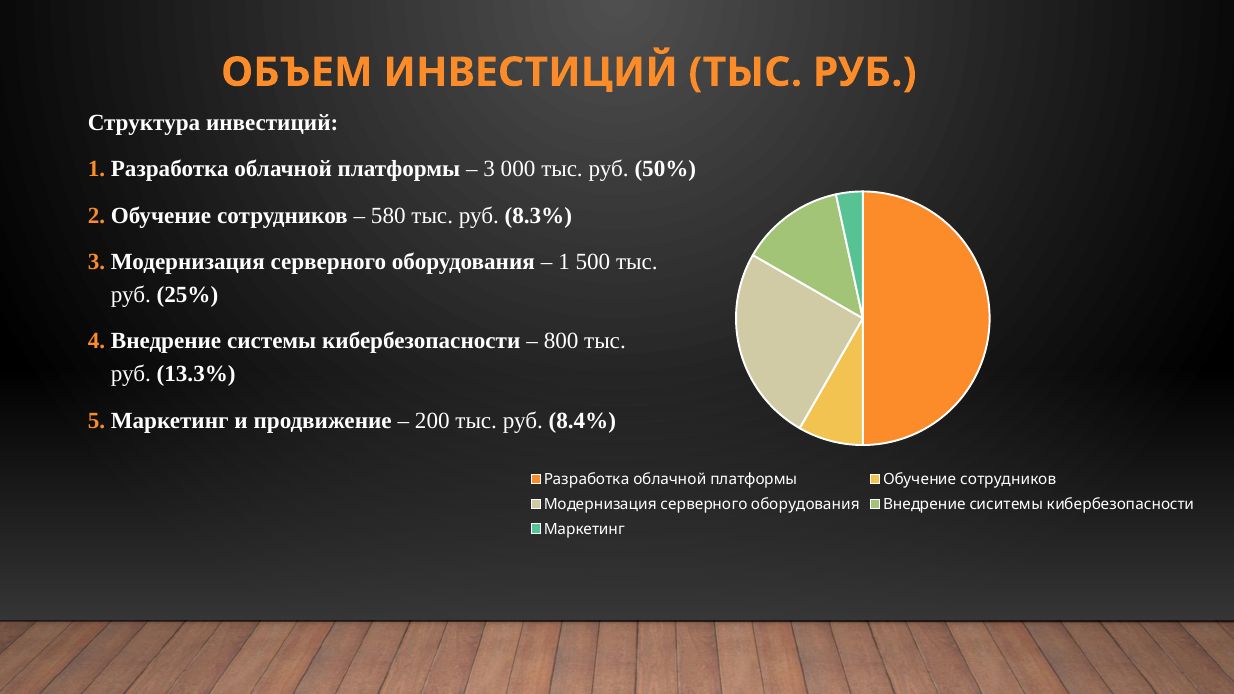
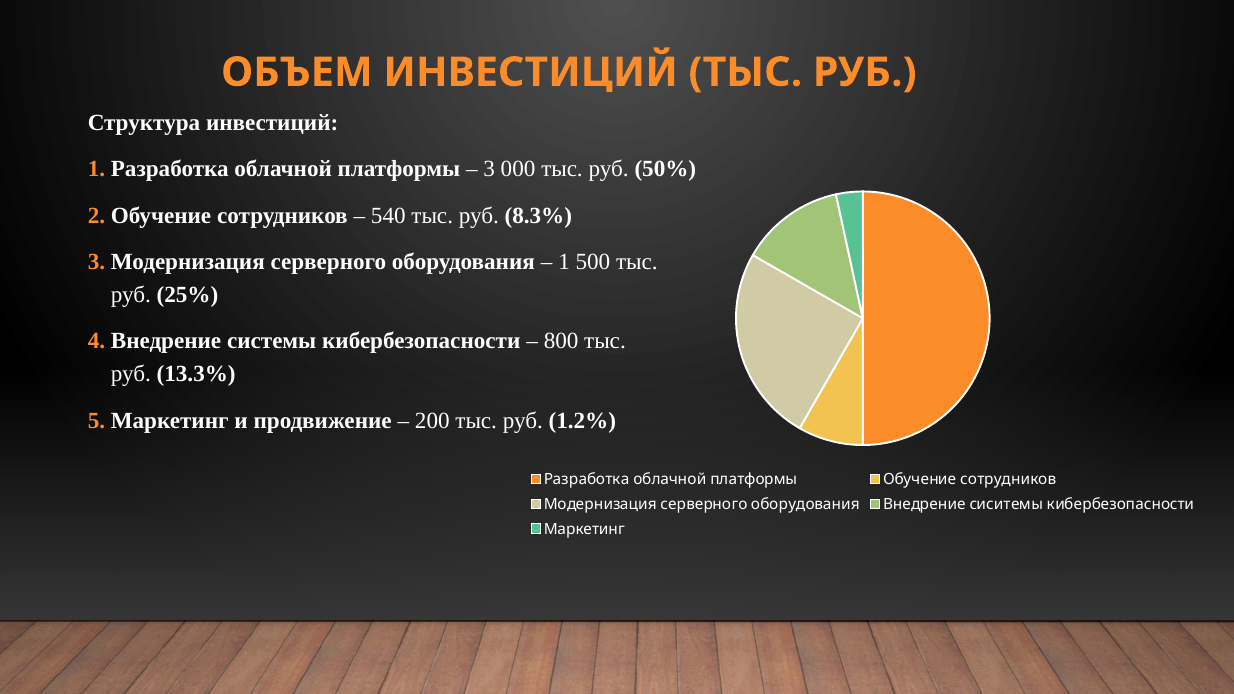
580: 580 -> 540
8.4%: 8.4% -> 1.2%
